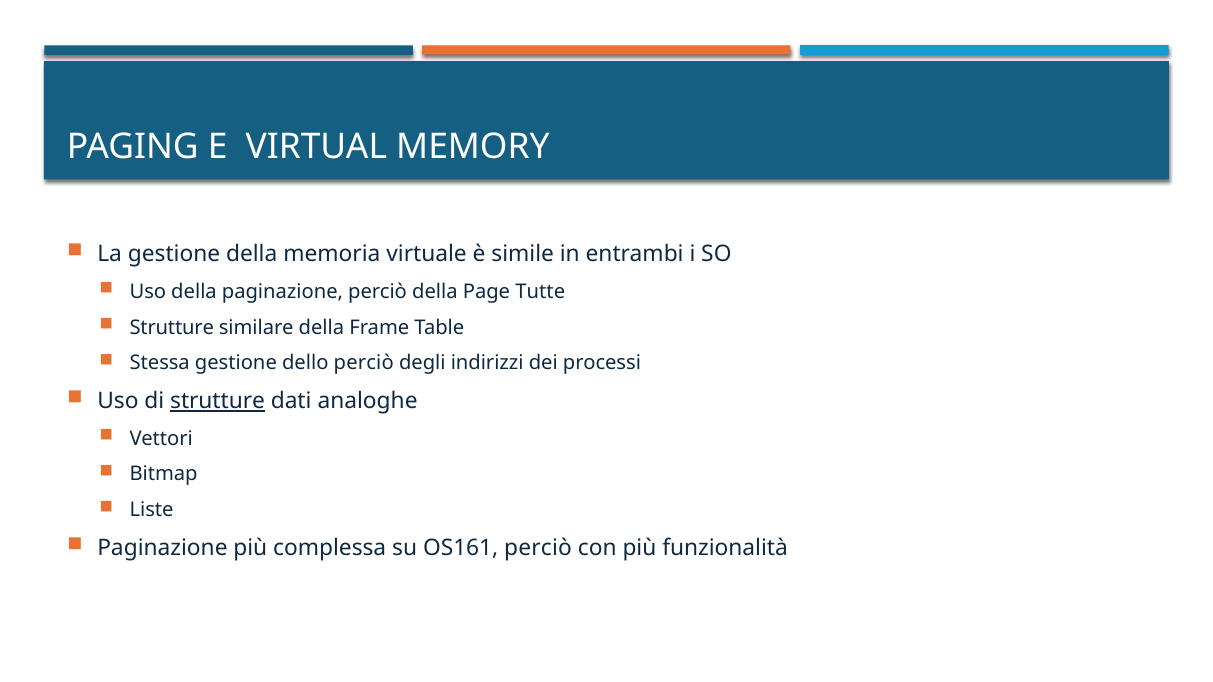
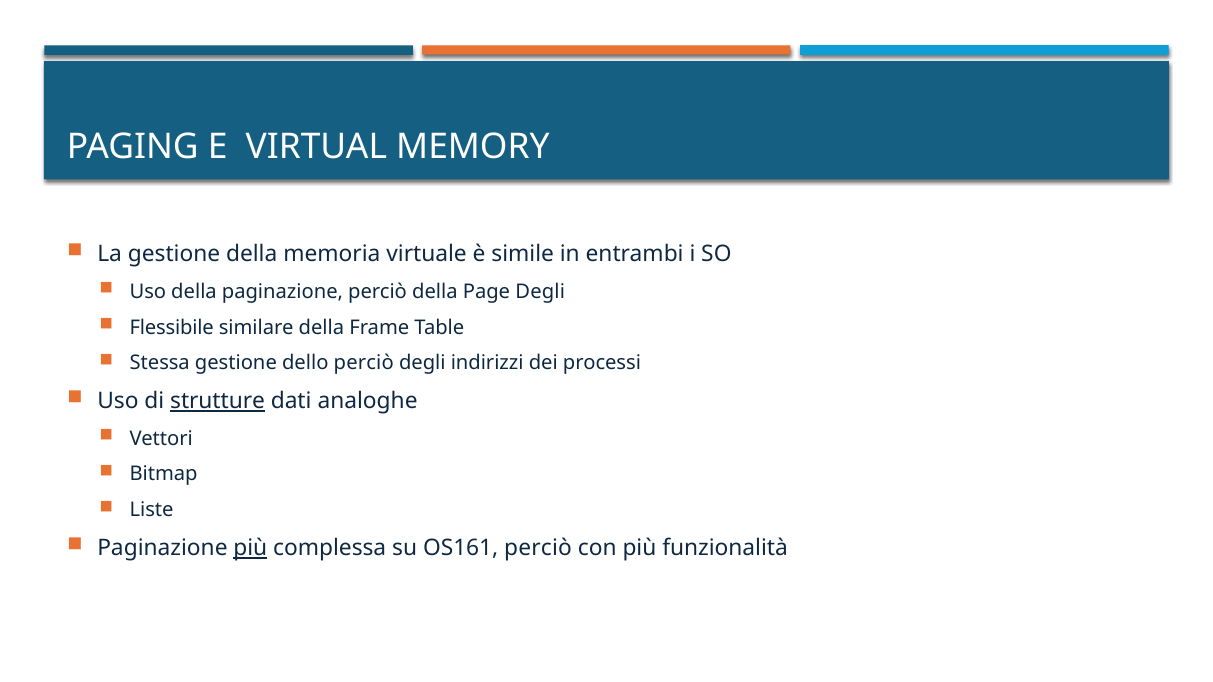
Page Tutte: Tutte -> Degli
Strutture at (172, 328): Strutture -> Flessibile
più at (250, 548) underline: none -> present
